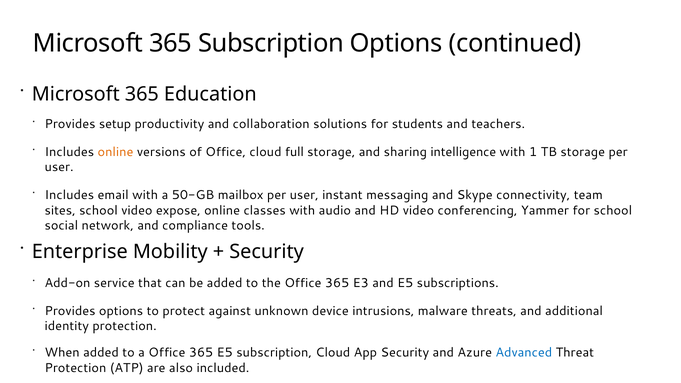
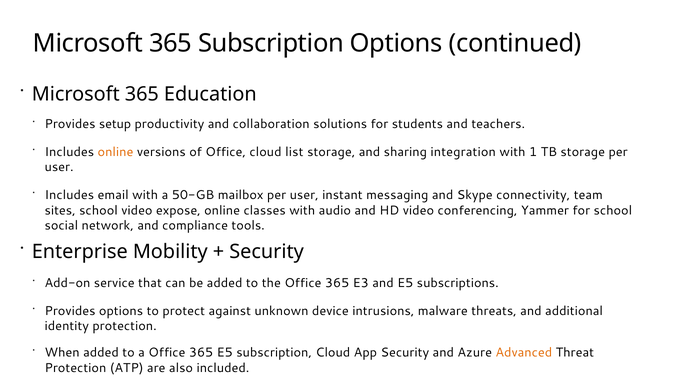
full: full -> list
intelligence: intelligence -> integration
Advanced colour: blue -> orange
